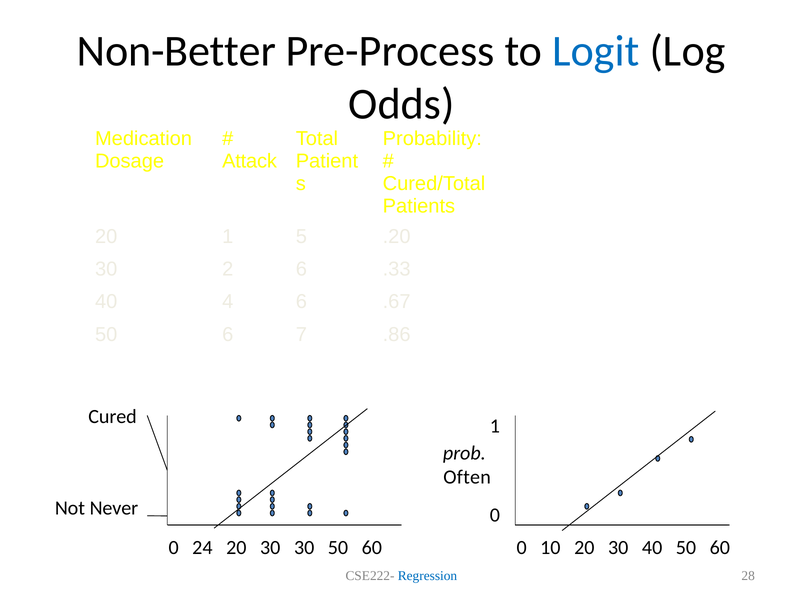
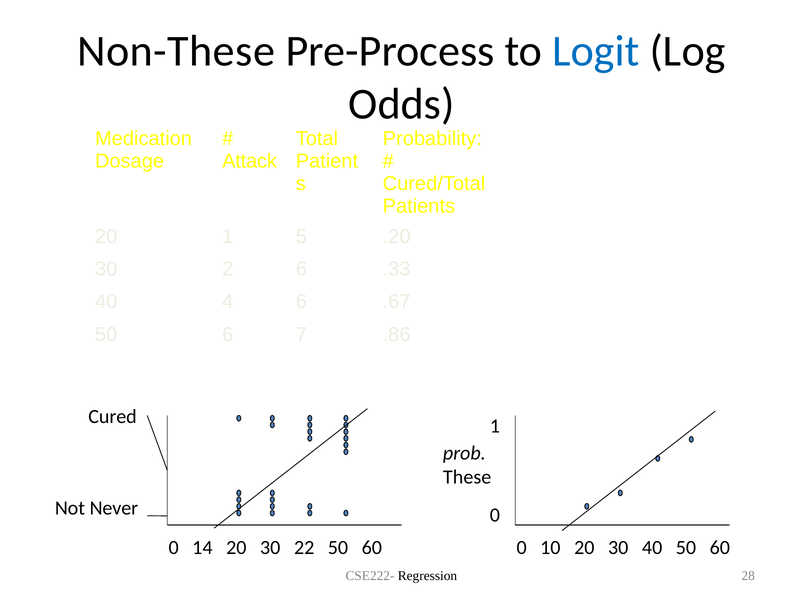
Non-Better: Non-Better -> Non-These
Often: Often -> These
24: 24 -> 14
30 30: 30 -> 22
Regression colour: blue -> black
